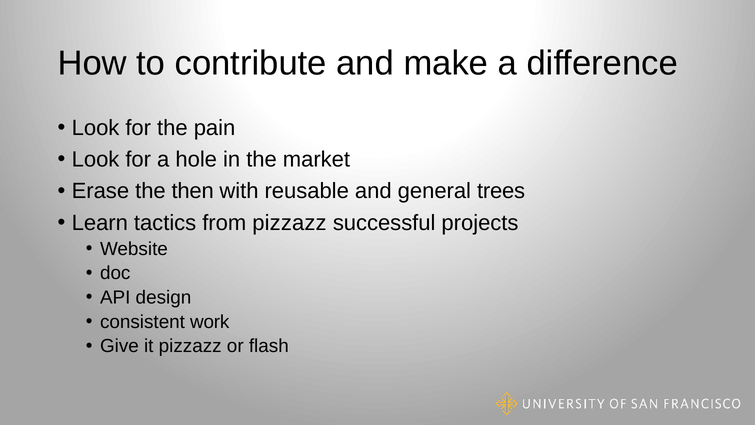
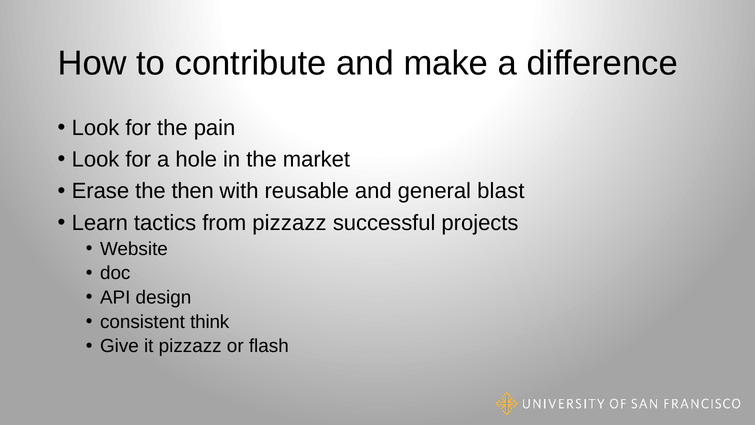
trees: trees -> blast
work: work -> think
